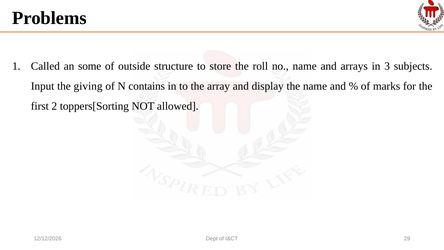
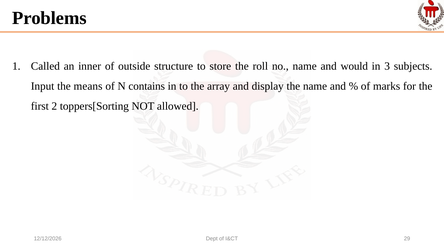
some: some -> inner
arrays: arrays -> would
giving: giving -> means
